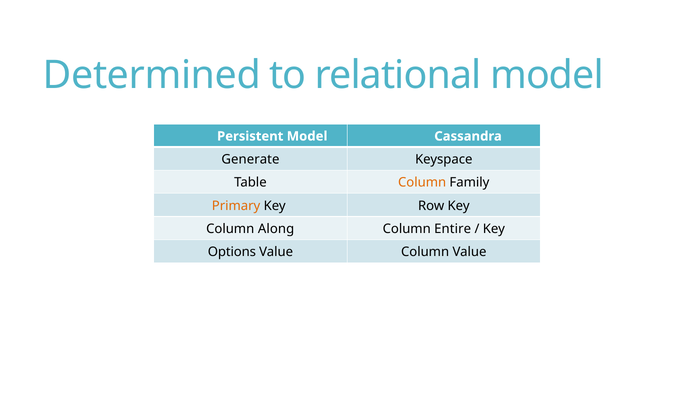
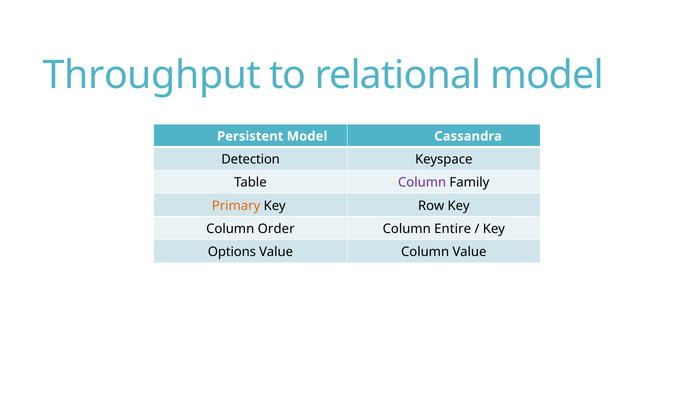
Determined: Determined -> Throughput
Generate: Generate -> Detection
Column at (422, 182) colour: orange -> purple
Along: Along -> Order
